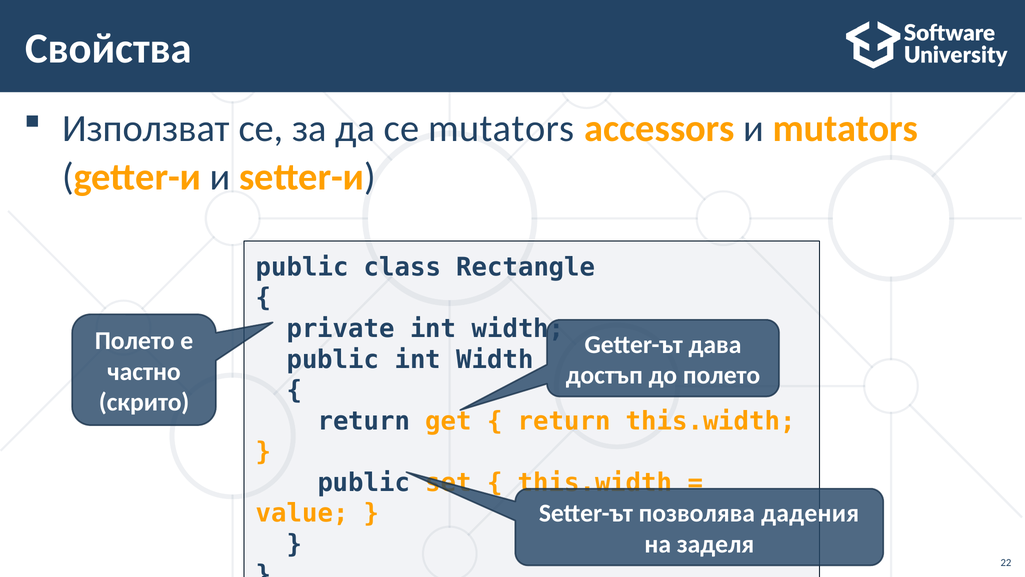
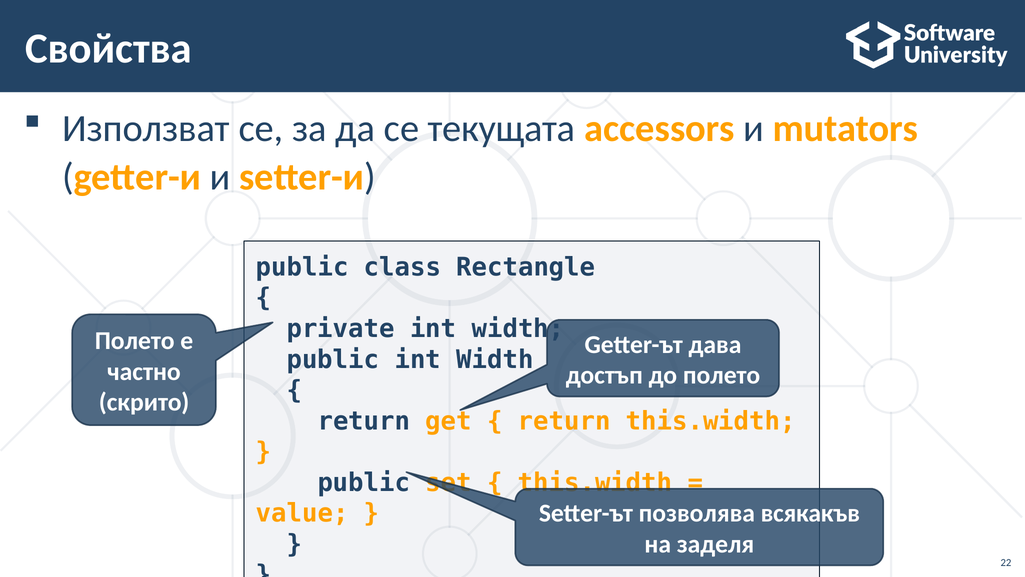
се mutators: mutators -> текущата
дадения: дадения -> всякакъв
